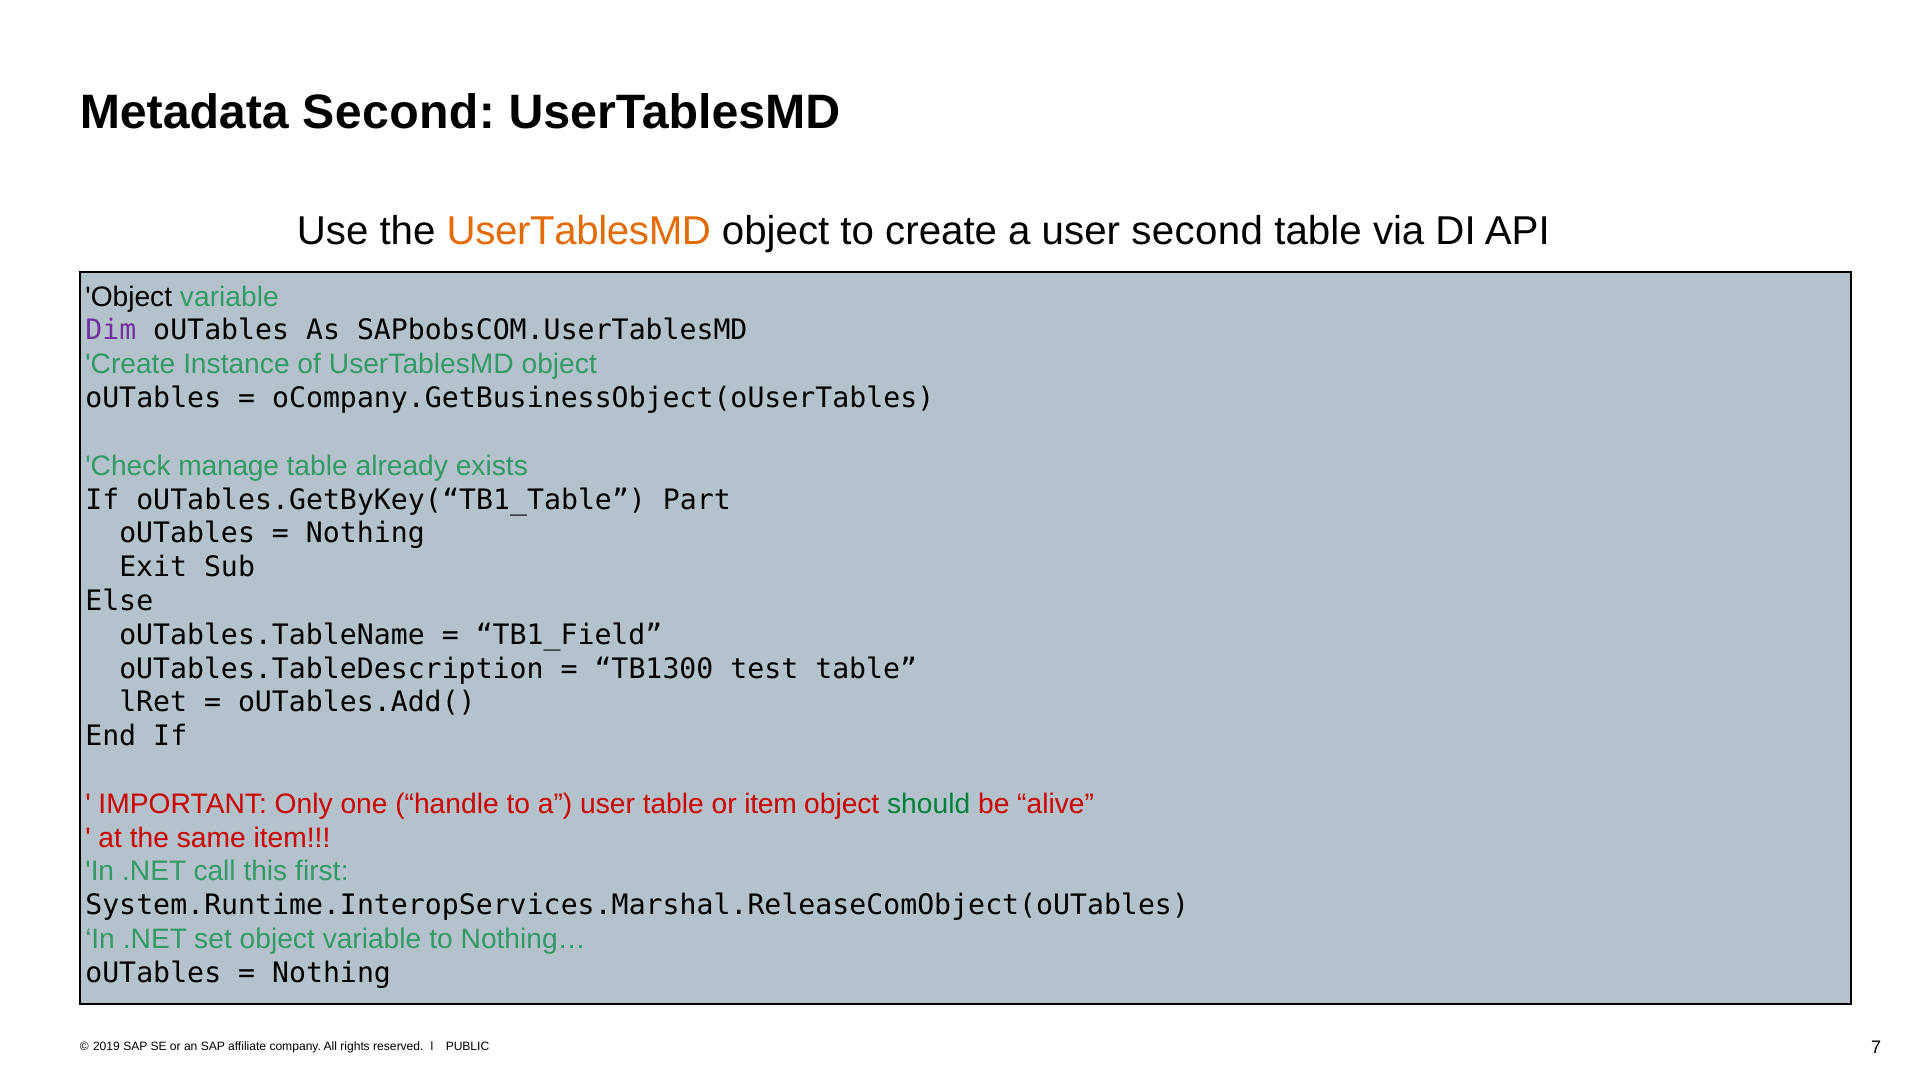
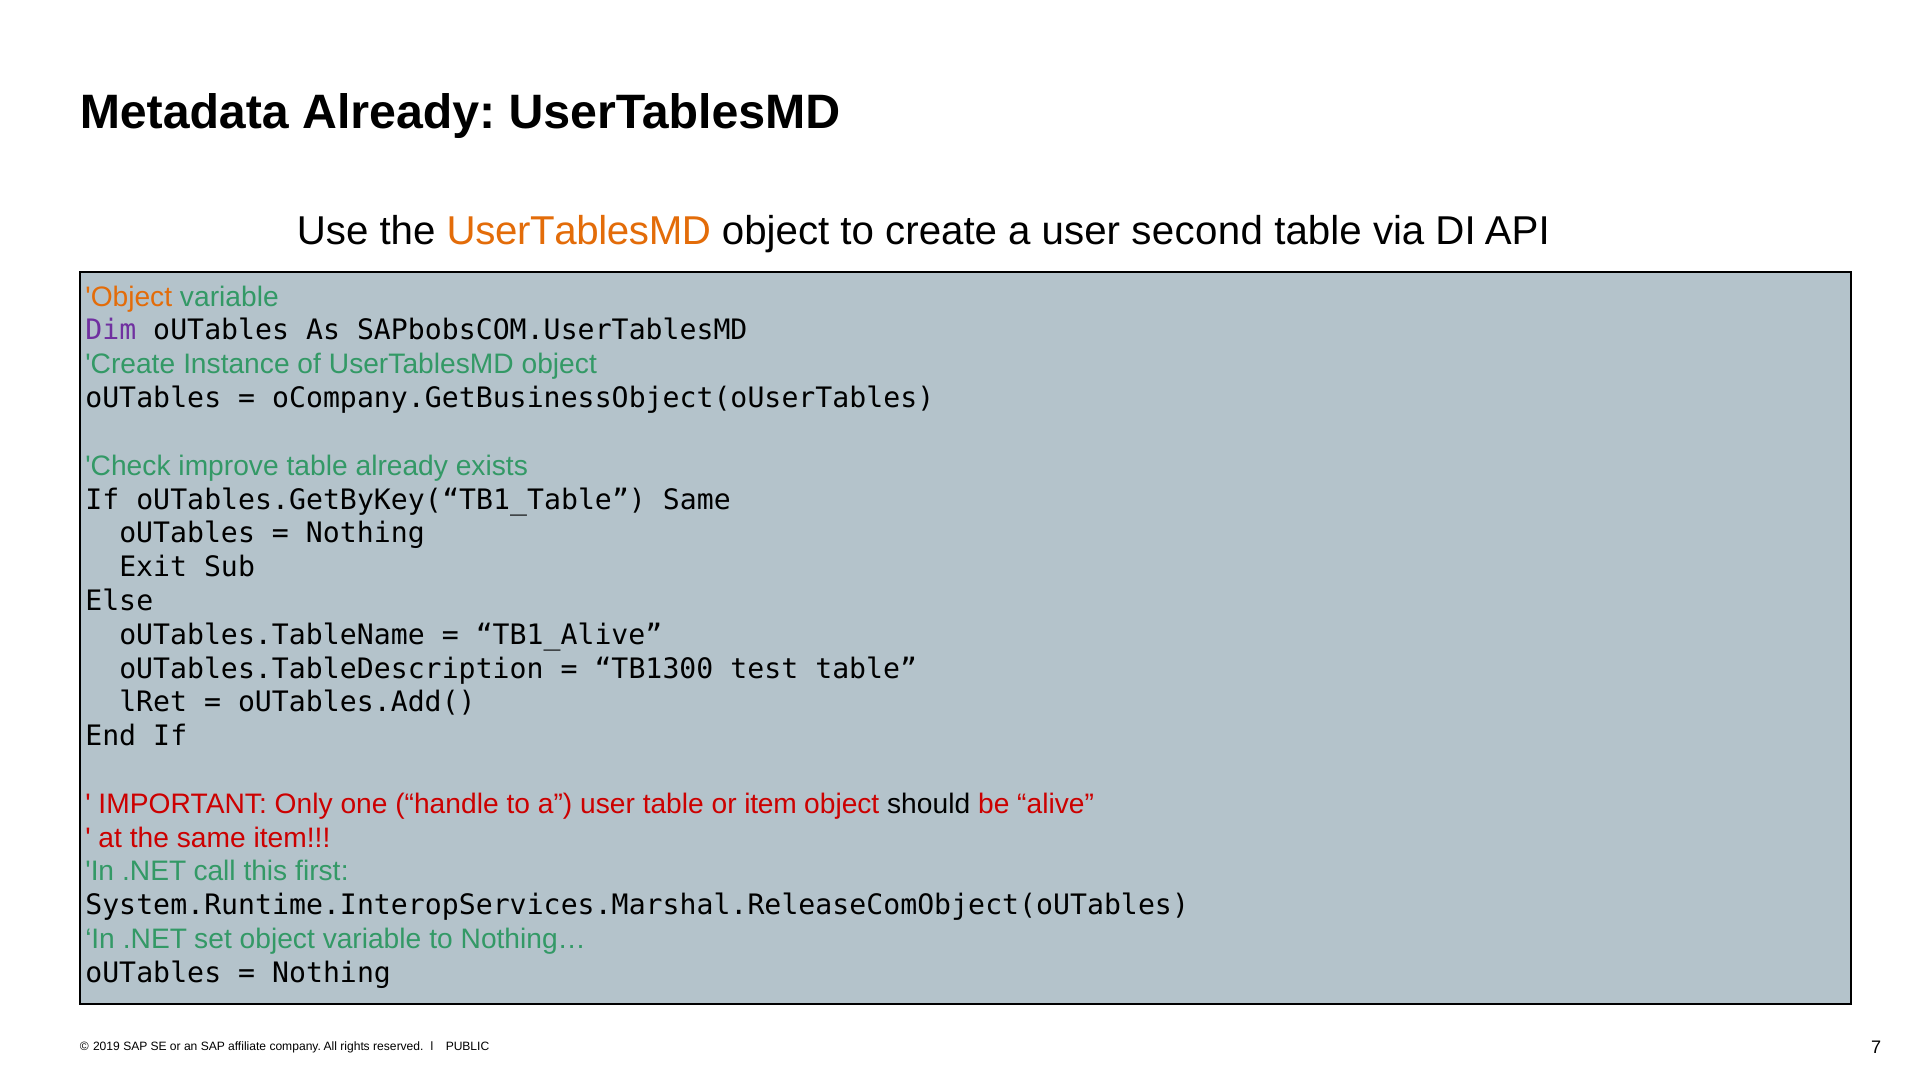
Metadata Second: Second -> Already
Object at (129, 297) colour: black -> orange
manage: manage -> improve
oUTables.GetByKey(“TB1_Table Part: Part -> Same
TB1_Field: TB1_Field -> TB1_Alive
should colour: green -> black
